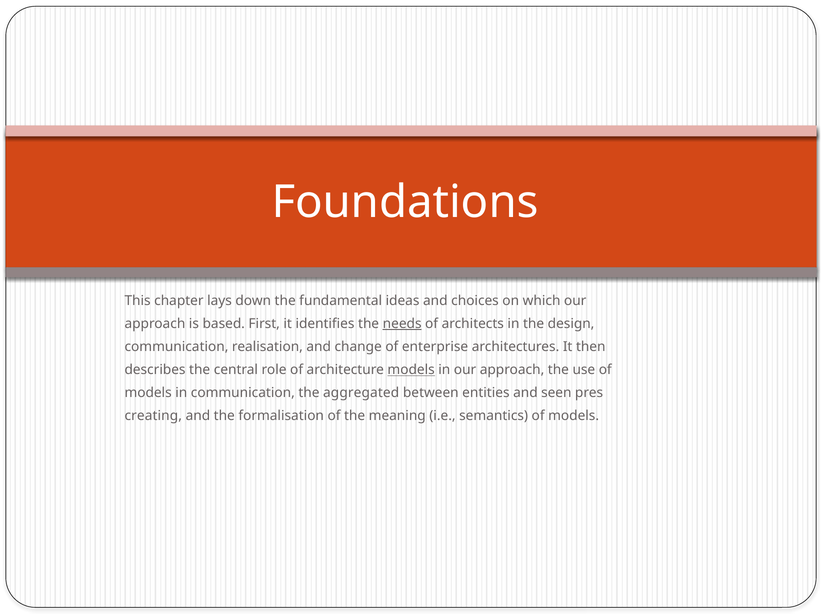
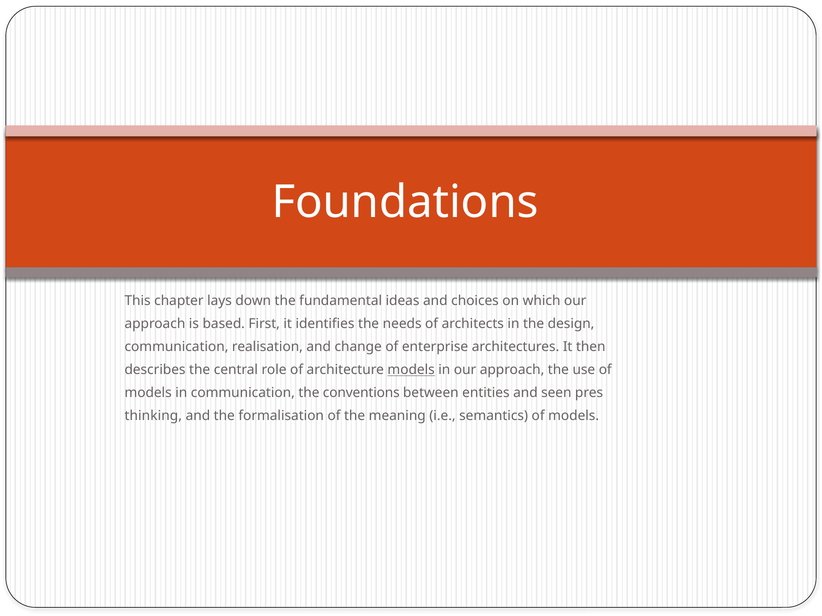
needs underline: present -> none
aggregated: aggregated -> conventions
creating: creating -> thinking
